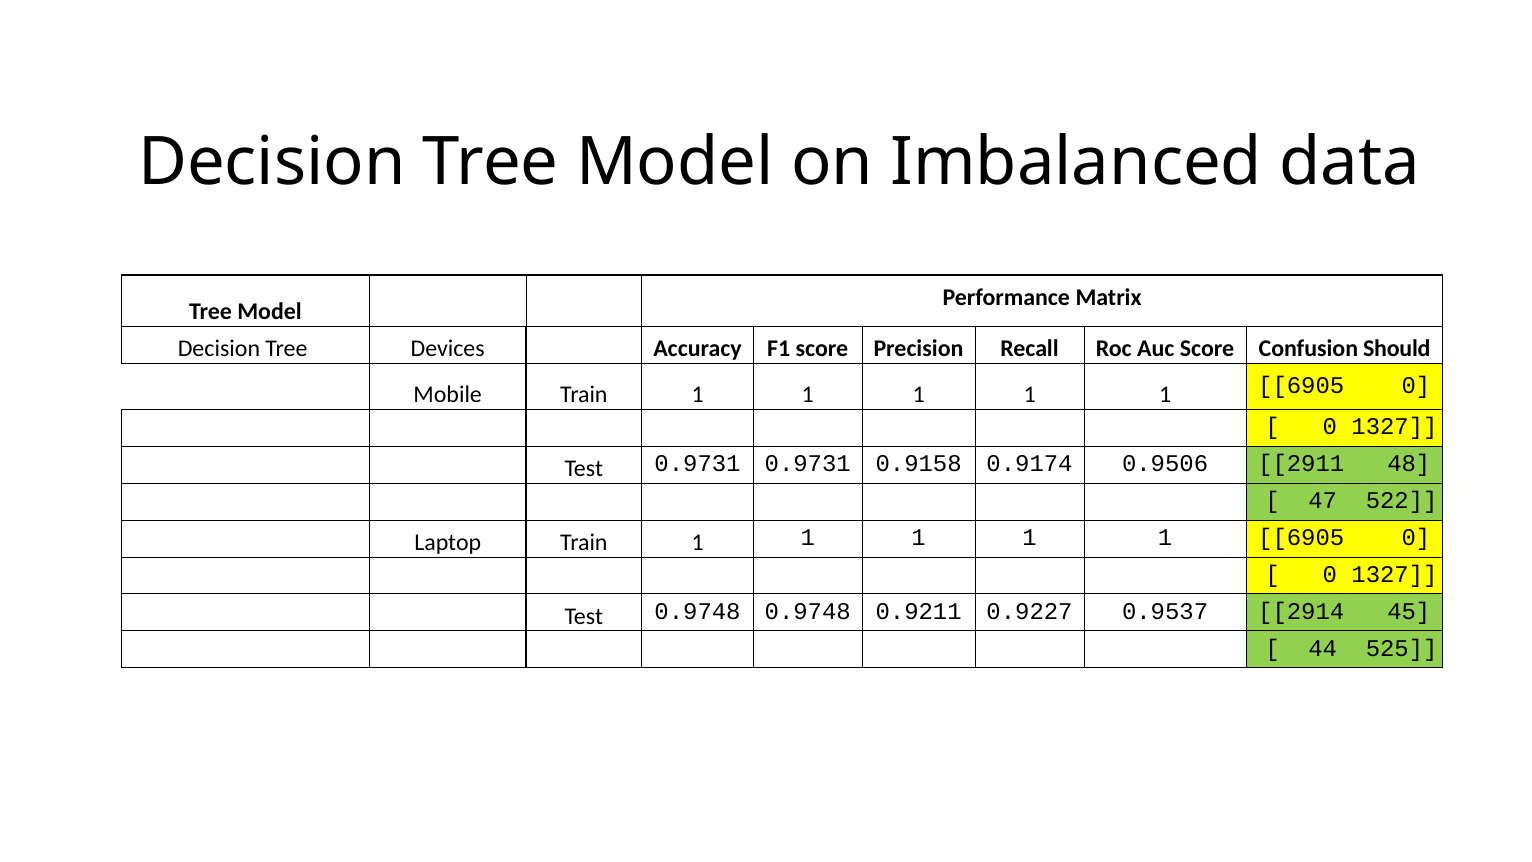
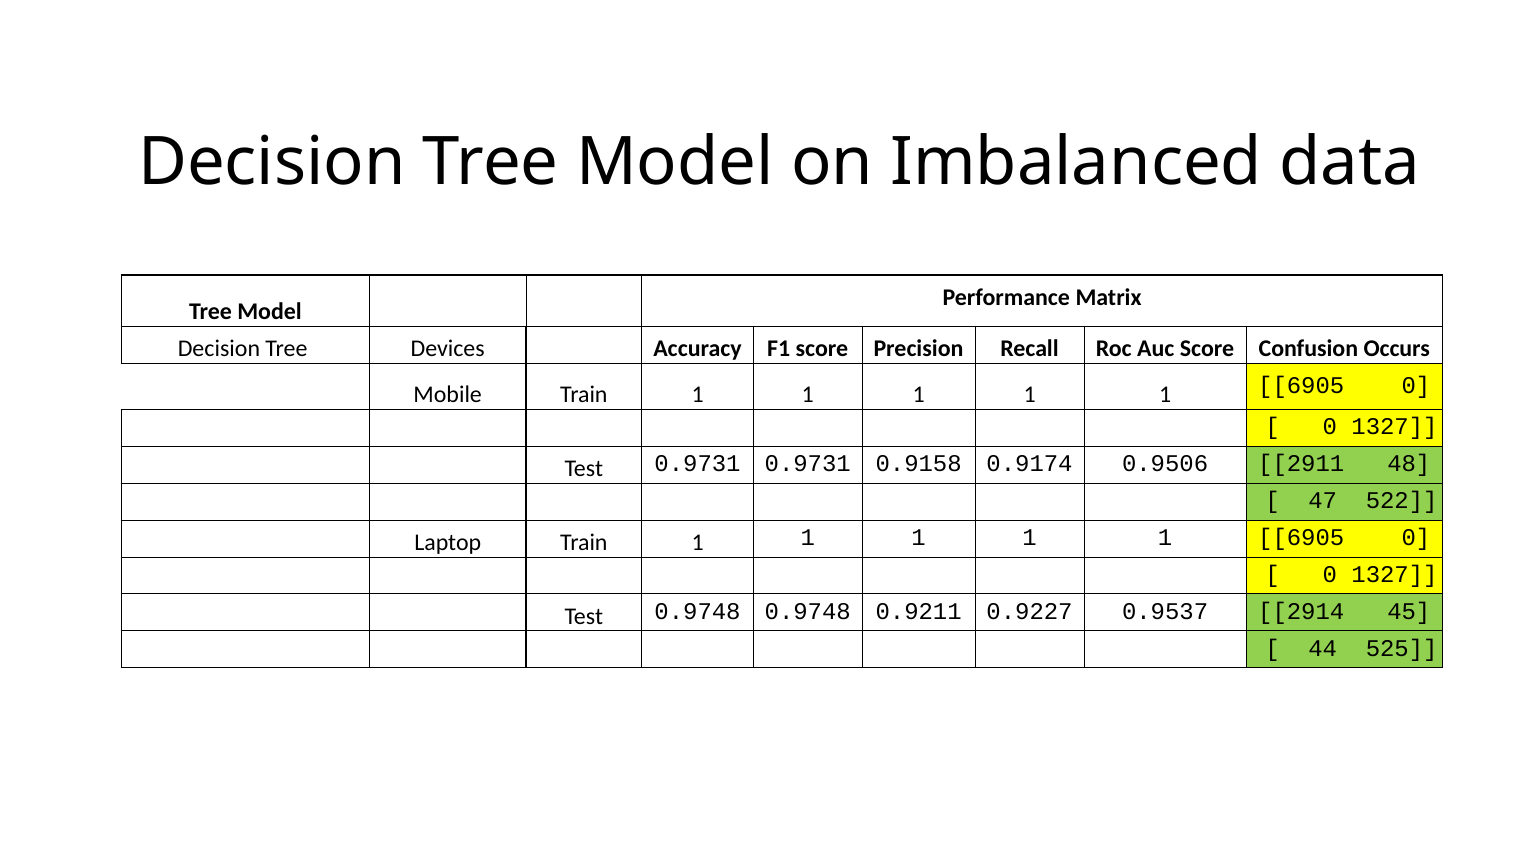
Should: Should -> Occurs
